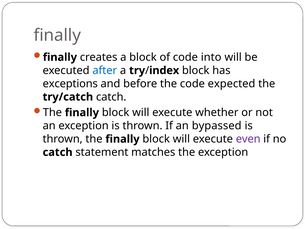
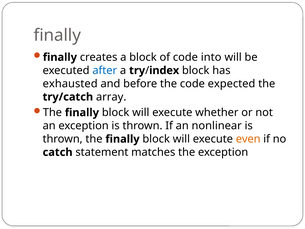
exceptions: exceptions -> exhausted
try/catch catch: catch -> array
bypassed: bypassed -> nonlinear
even colour: purple -> orange
